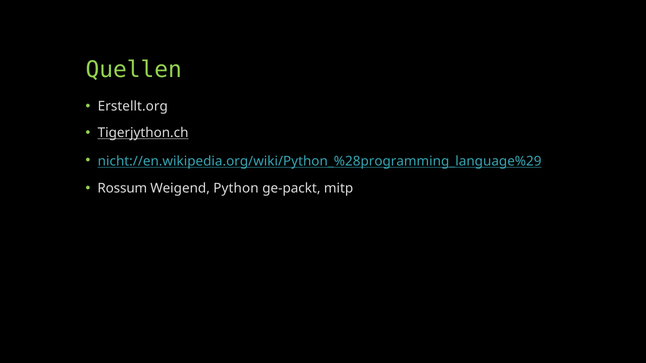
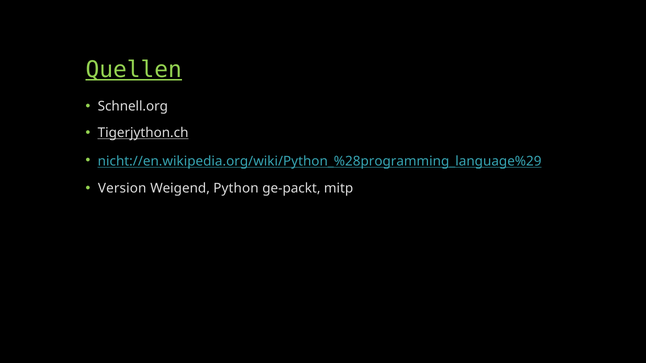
Quellen underline: none -> present
Erstellt.org: Erstellt.org -> Schnell.org
Rossum: Rossum -> Version
